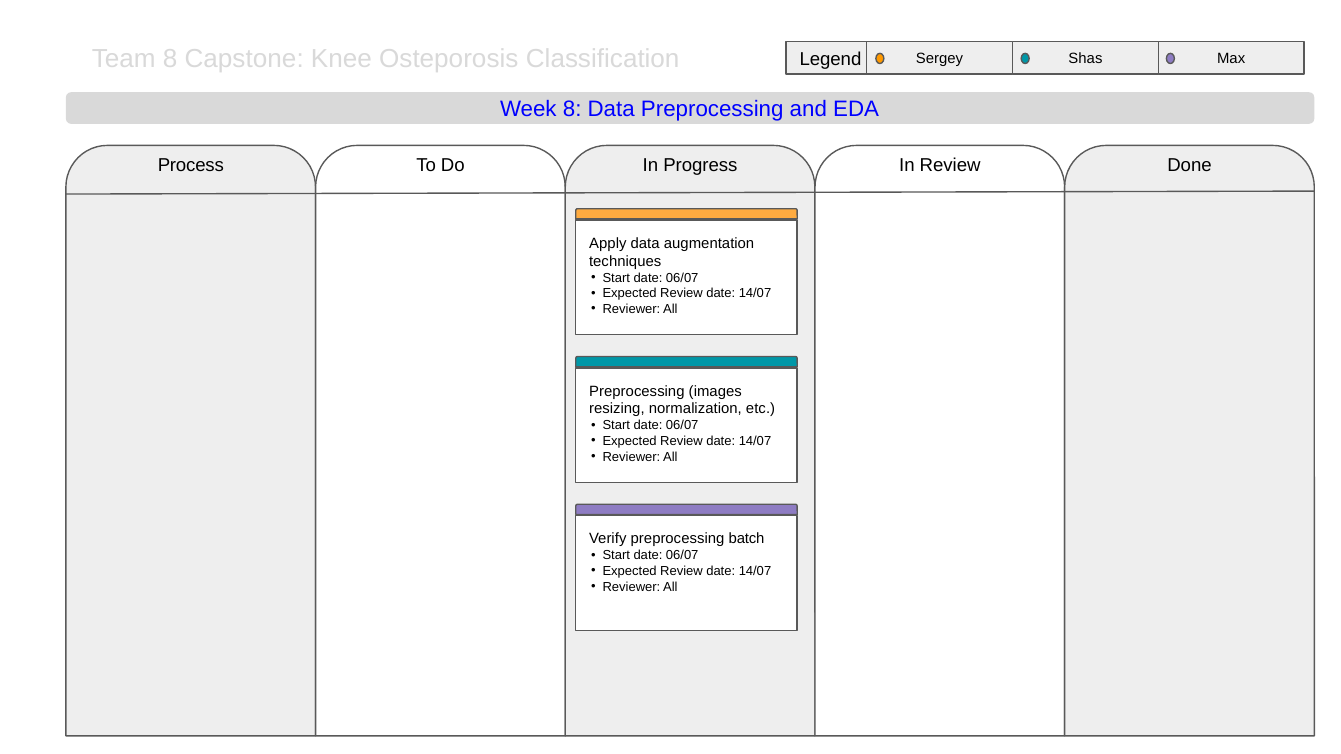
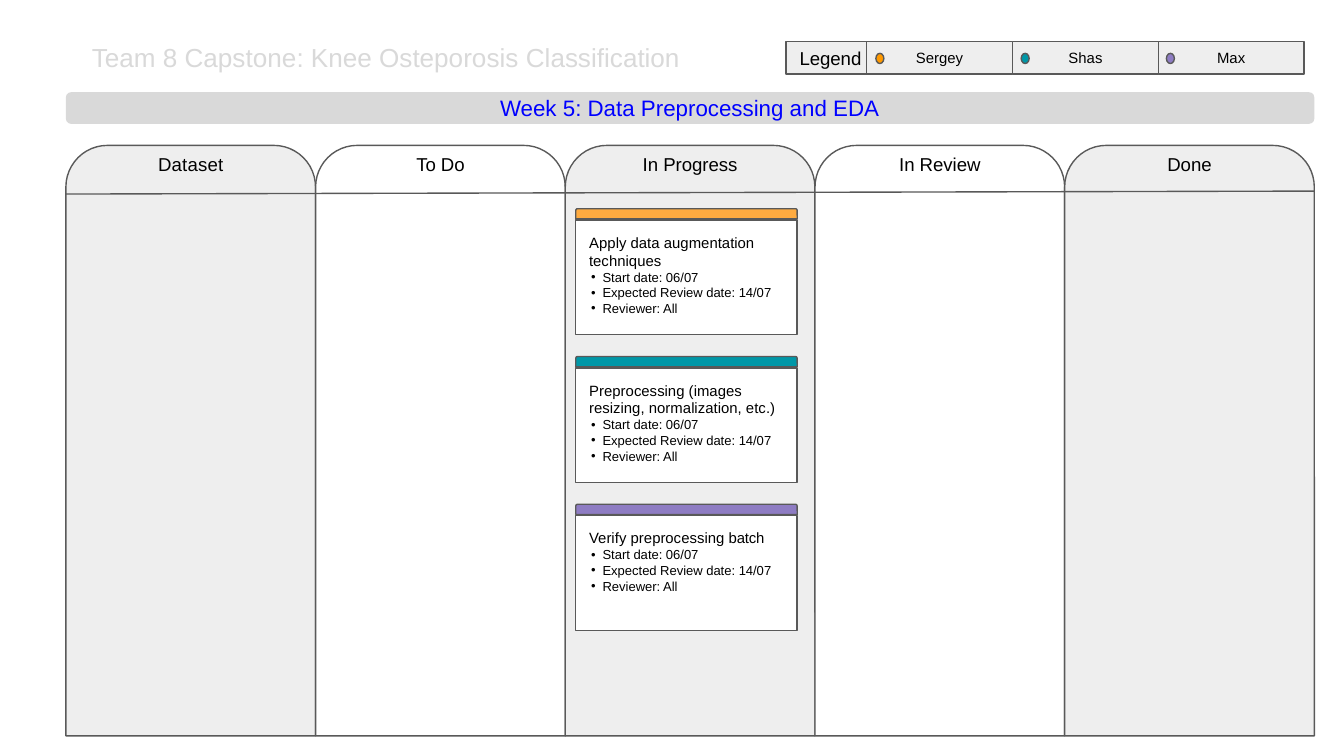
Week 8: 8 -> 5
Process: Process -> Dataset
